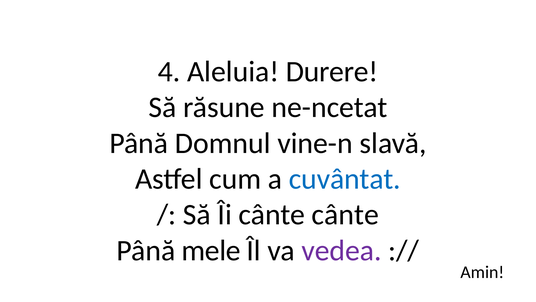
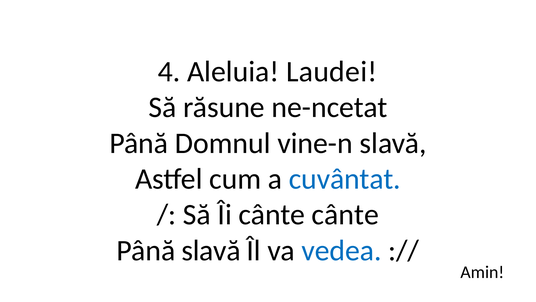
Durere: Durere -> Laudei
Până mele: mele -> slavă
vedea colour: purple -> blue
